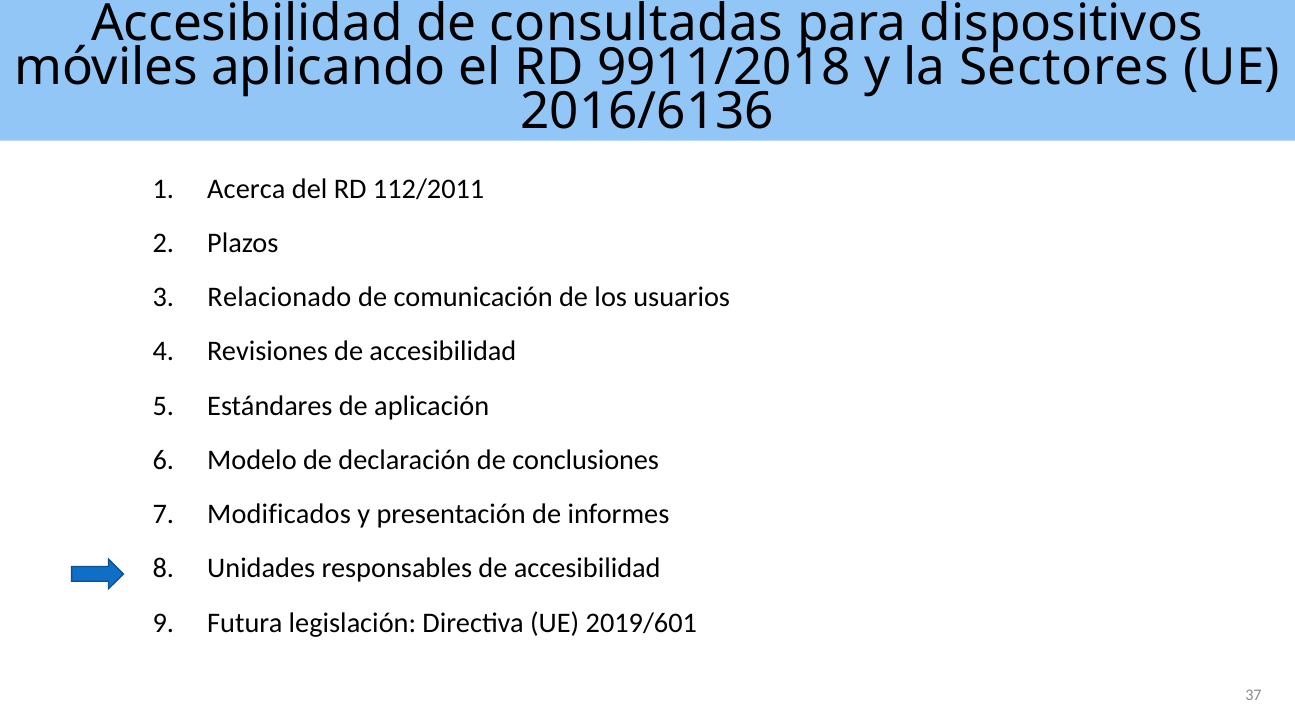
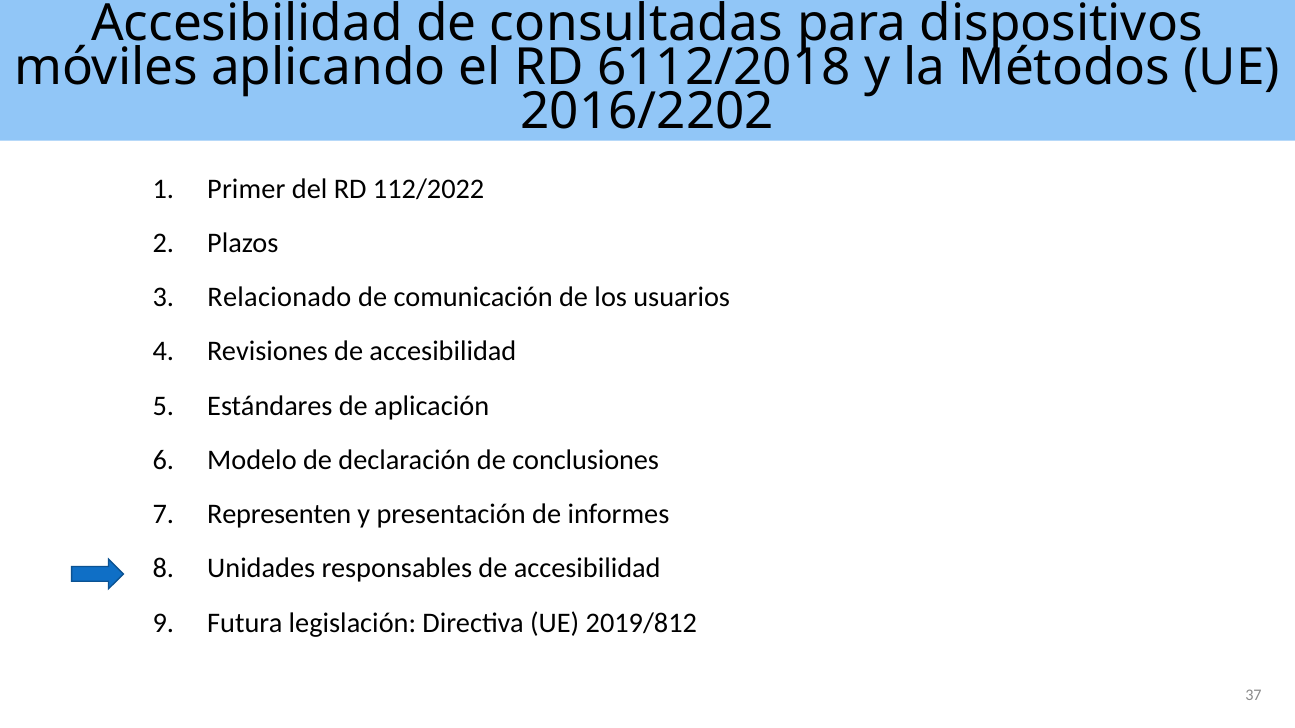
9911/2018: 9911/2018 -> 6112/2018
Sectores: Sectores -> Métodos
2016/6136: 2016/6136 -> 2016/2202
Acerca: Acerca -> Primer
112/2011: 112/2011 -> 112/2022
Modificados: Modificados -> Representen
2019/601: 2019/601 -> 2019/812
